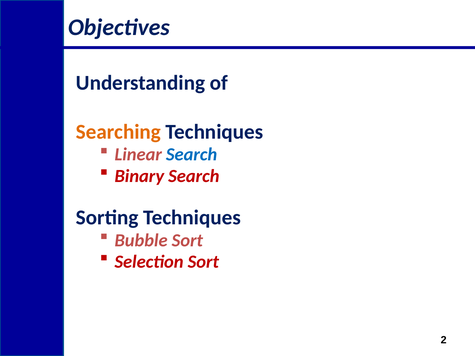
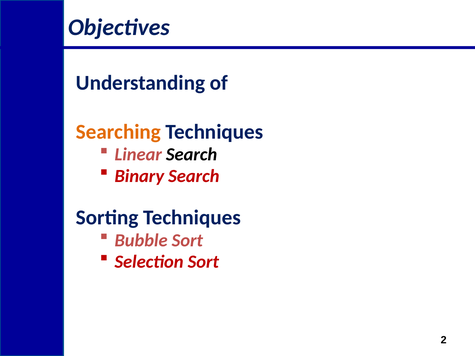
Search at (192, 155) colour: blue -> black
